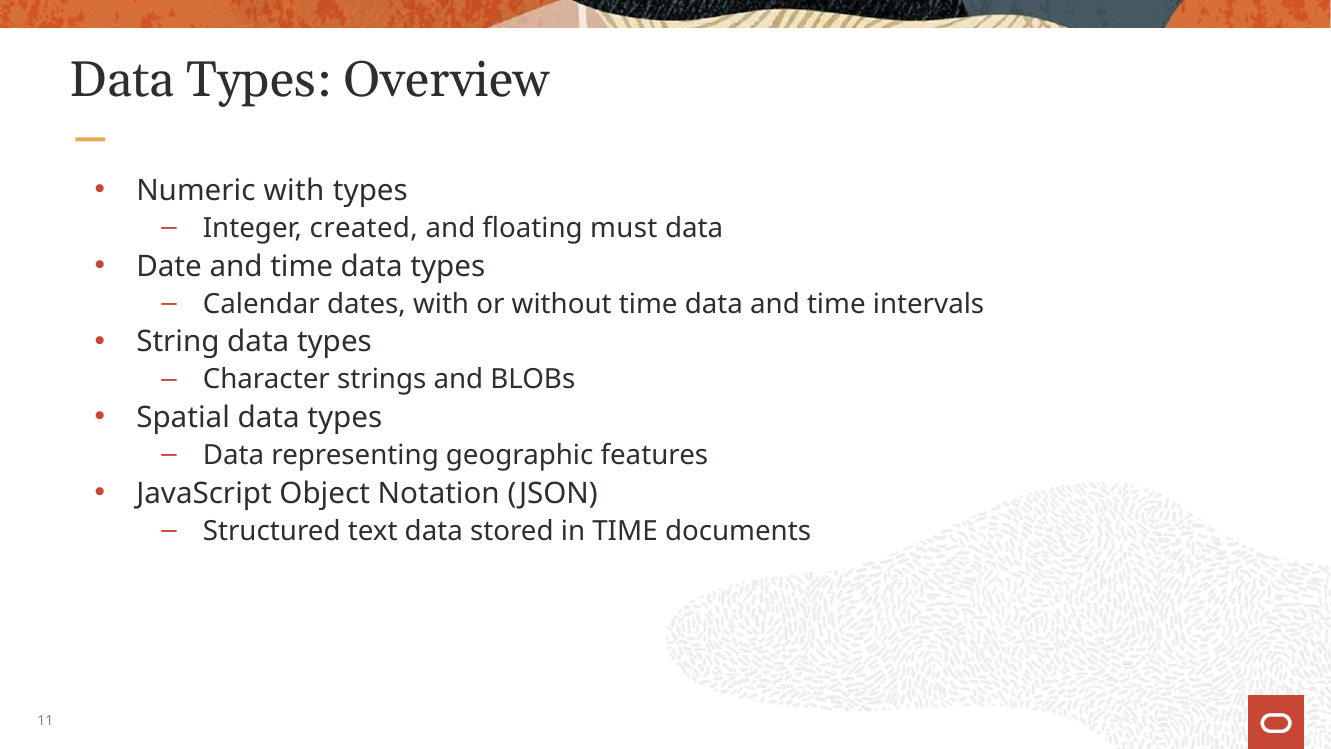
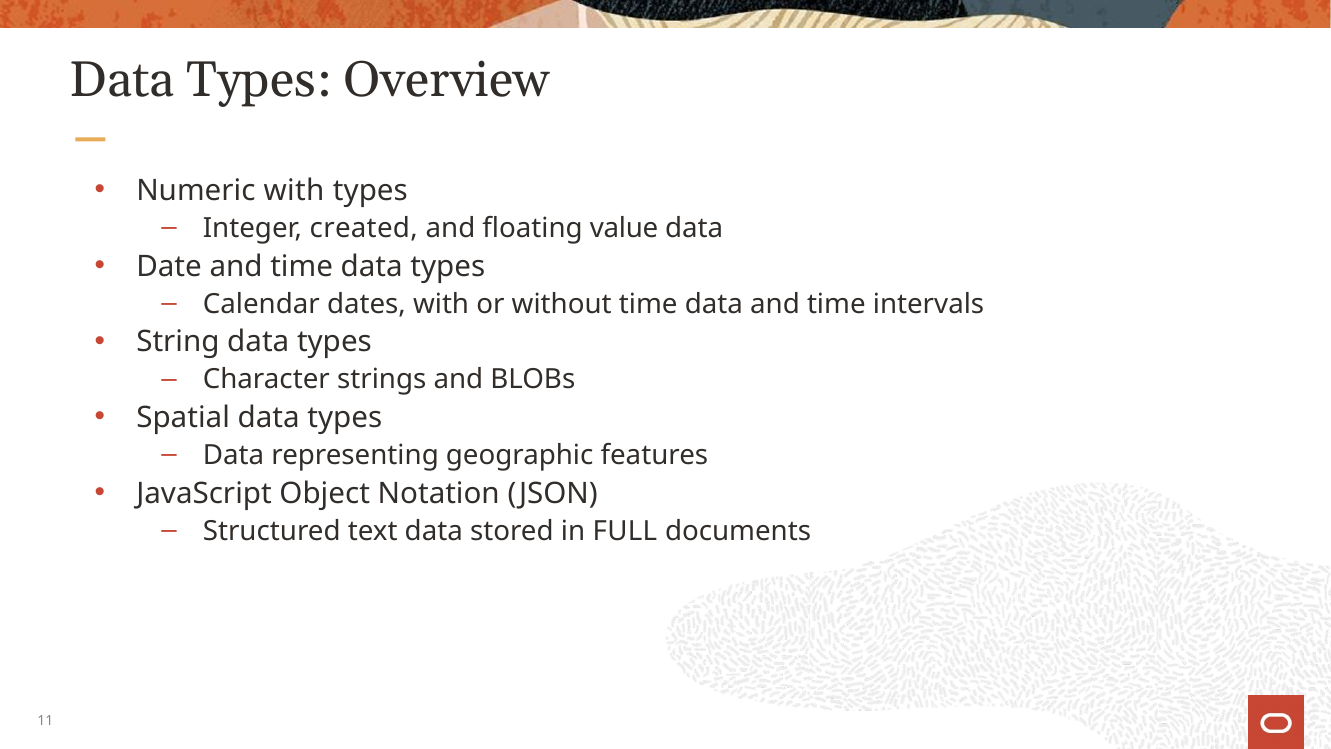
must: must -> value
in TIME: TIME -> FULL
